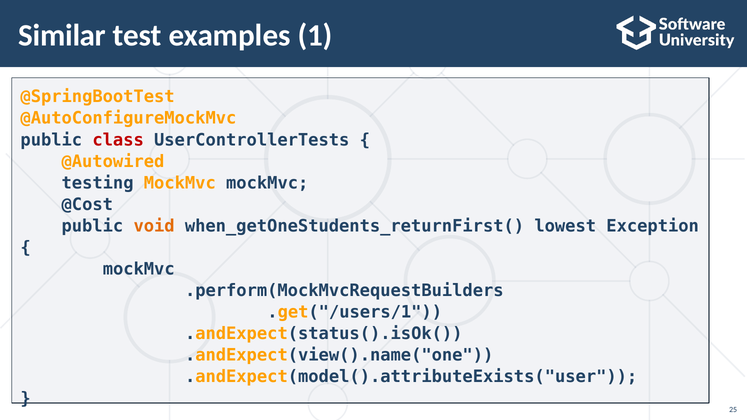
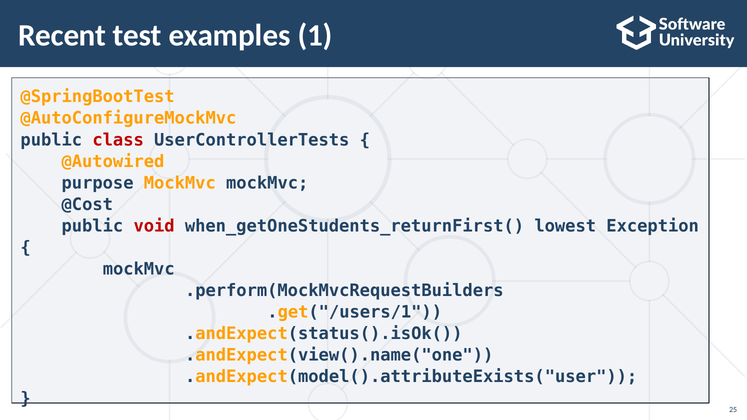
Similar: Similar -> Recent
testing: testing -> purpose
void colour: orange -> red
